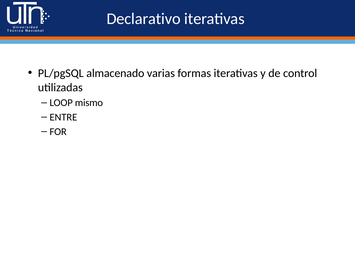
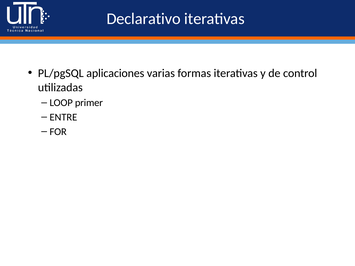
almacenado: almacenado -> aplicaciones
mismo: mismo -> primer
